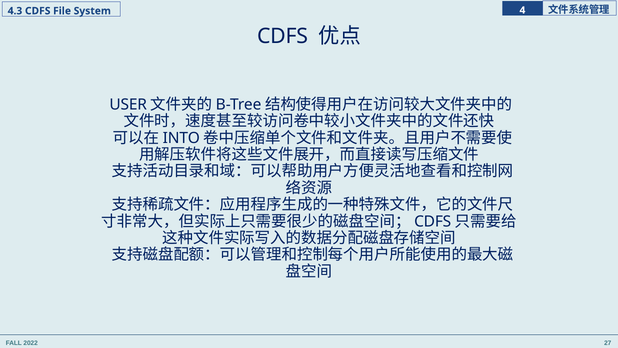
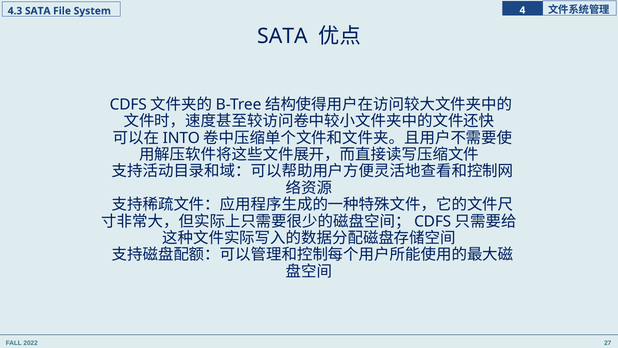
CDFS at (38, 11): CDFS -> SATA
CDFS at (283, 36): CDFS -> SATA
USER at (128, 104): USER -> CDFS
